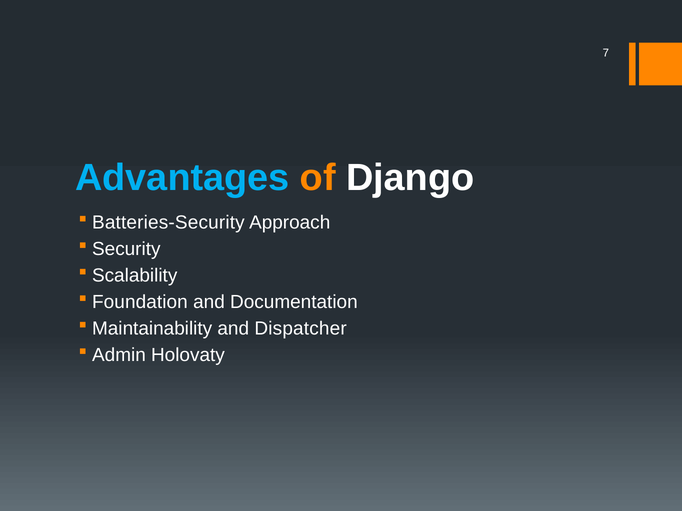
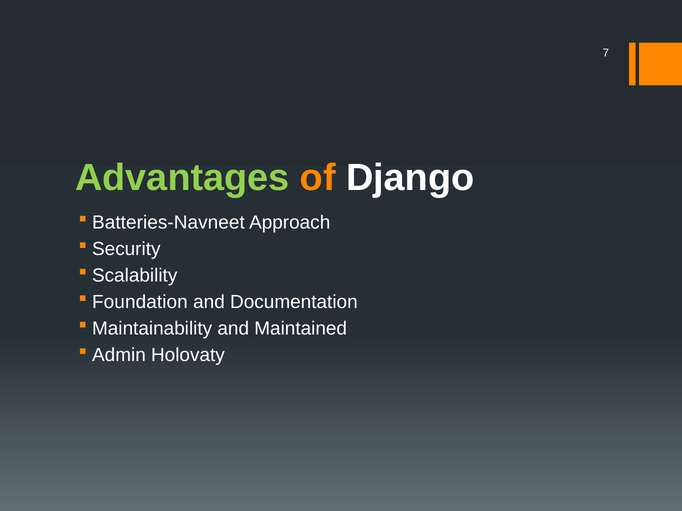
Advantages colour: light blue -> light green
Batteries-Security: Batteries-Security -> Batteries-Navneet
Dispatcher: Dispatcher -> Maintained
